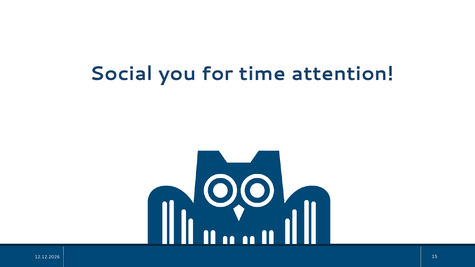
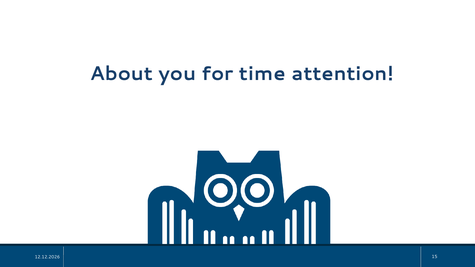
Social: Social -> About
